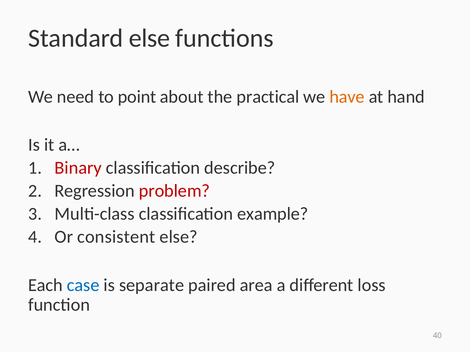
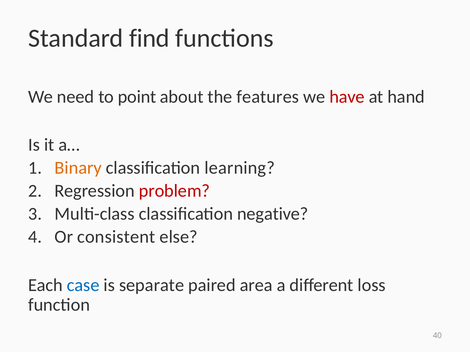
Standard else: else -> find
practical: practical -> features
have colour: orange -> red
Binary colour: red -> orange
describe: describe -> learning
example: example -> negative
